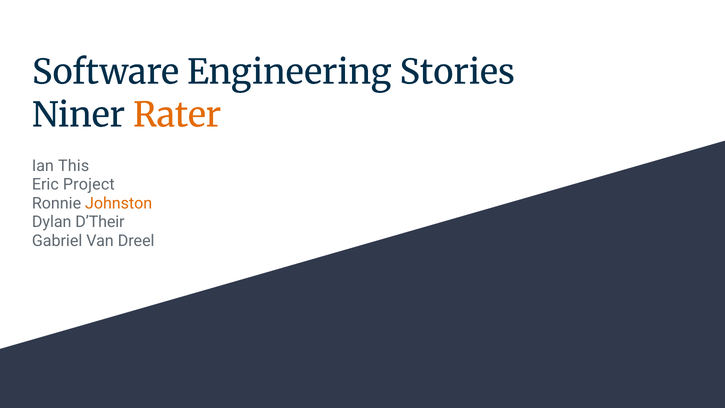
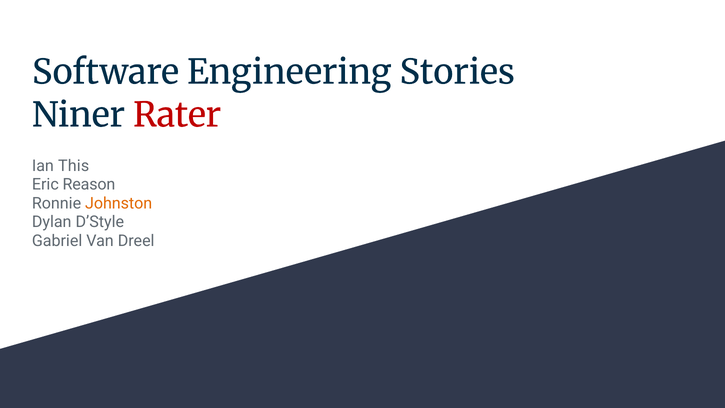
Rater colour: orange -> red
Project: Project -> Reason
D’Their: D’Their -> D’Style
